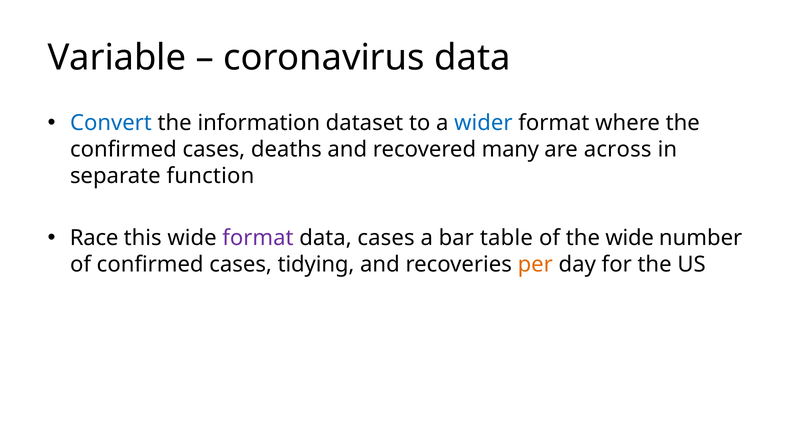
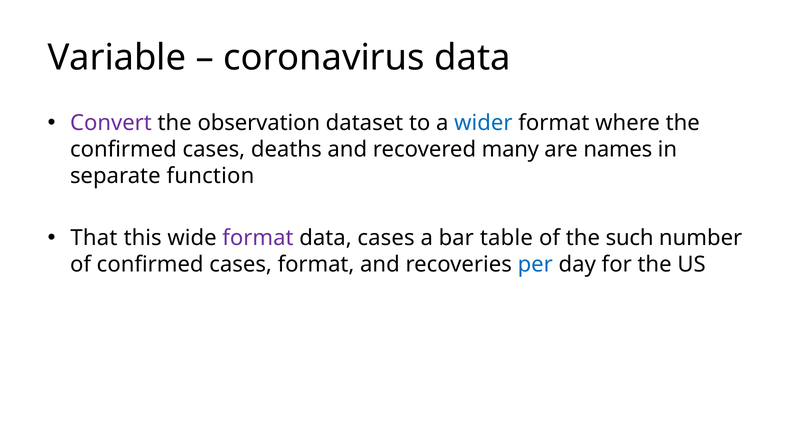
Convert colour: blue -> purple
information: information -> observation
across: across -> names
Race: Race -> That
the wide: wide -> such
cases tidying: tidying -> format
per colour: orange -> blue
